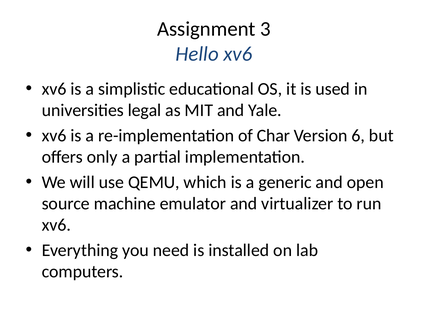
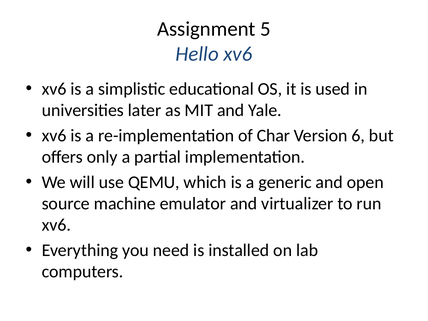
3: 3 -> 5
legal: legal -> later
